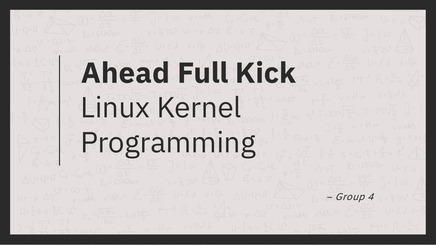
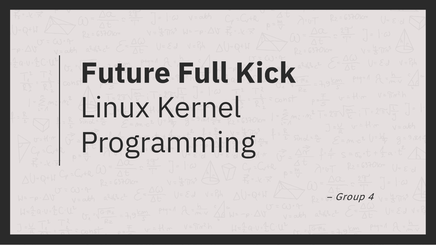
Ahead: Ahead -> Future
